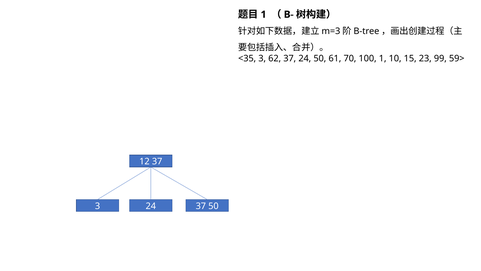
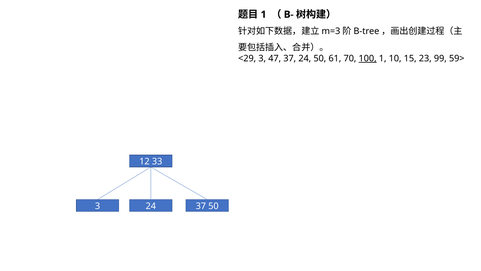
<35: <35 -> <29
62: 62 -> 47
100 underline: none -> present
12 37: 37 -> 33
